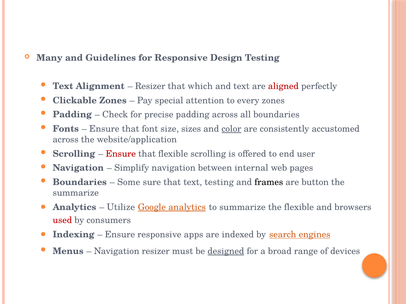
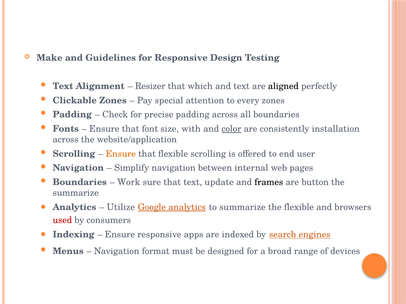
Many: Many -> Make
aligned colour: red -> black
sizes: sizes -> with
accustomed: accustomed -> installation
Ensure at (121, 154) colour: red -> orange
Some: Some -> Work
text testing: testing -> update
Navigation resizer: resizer -> format
designed underline: present -> none
